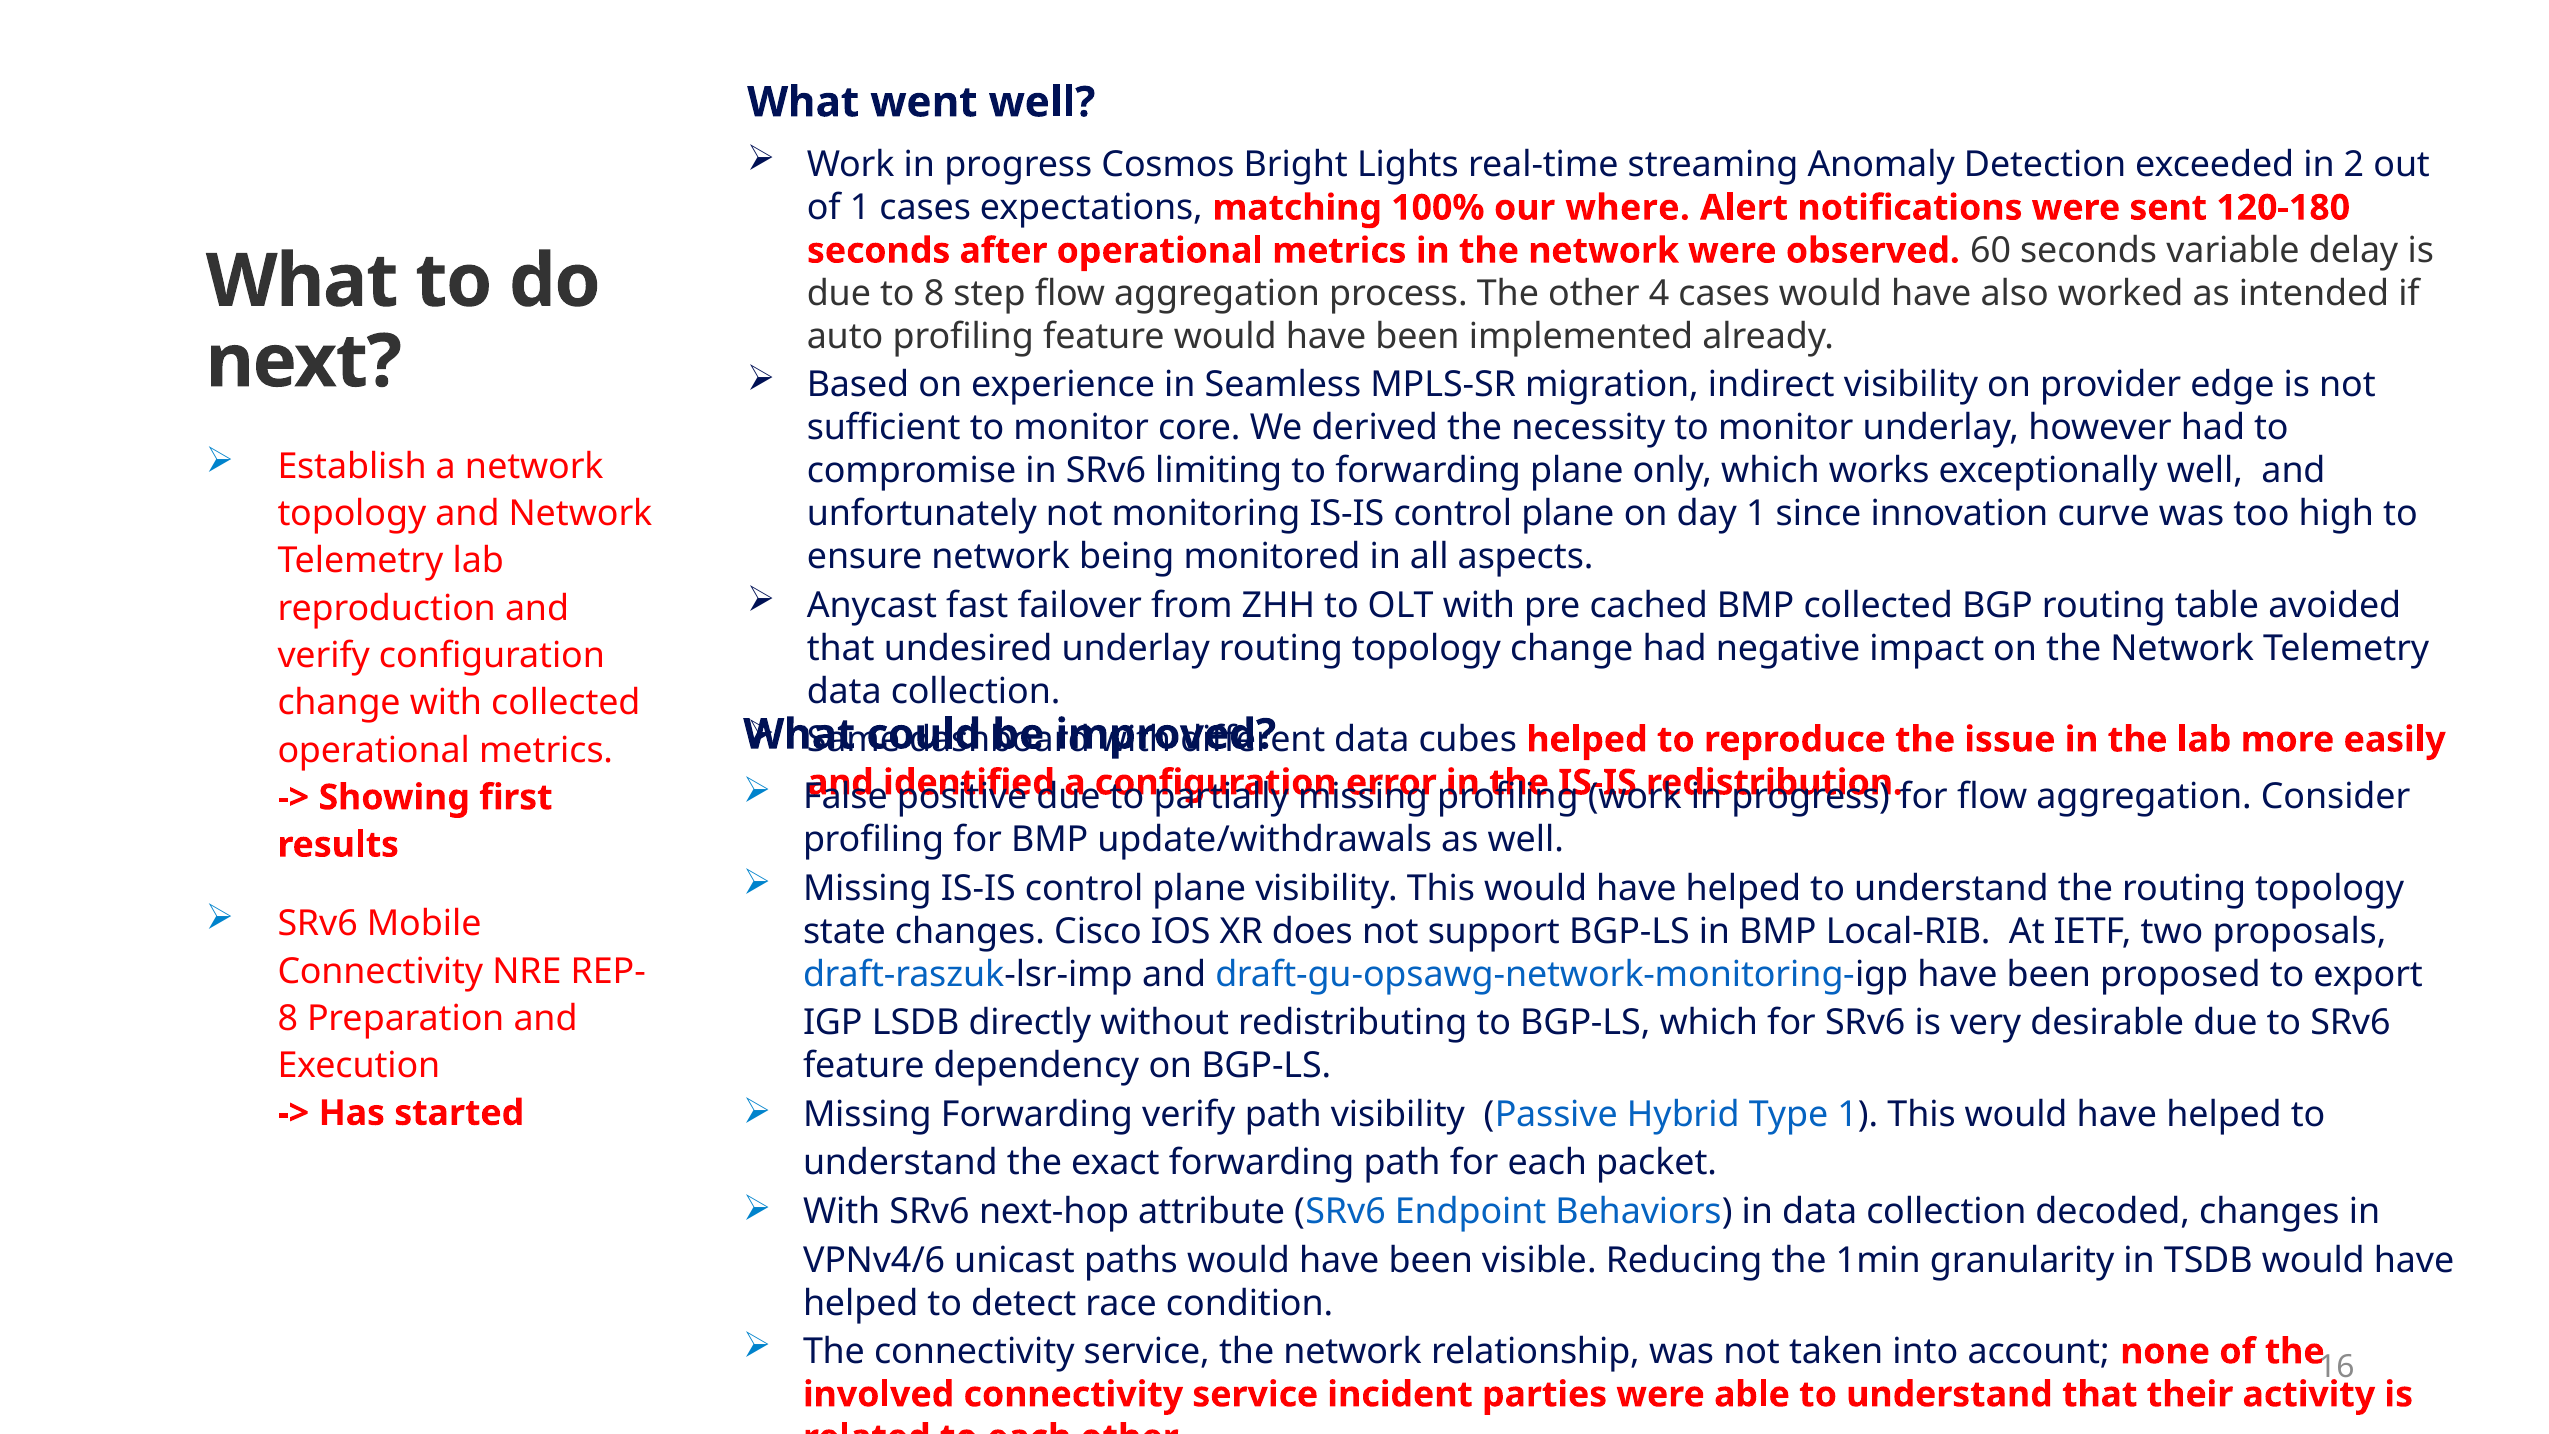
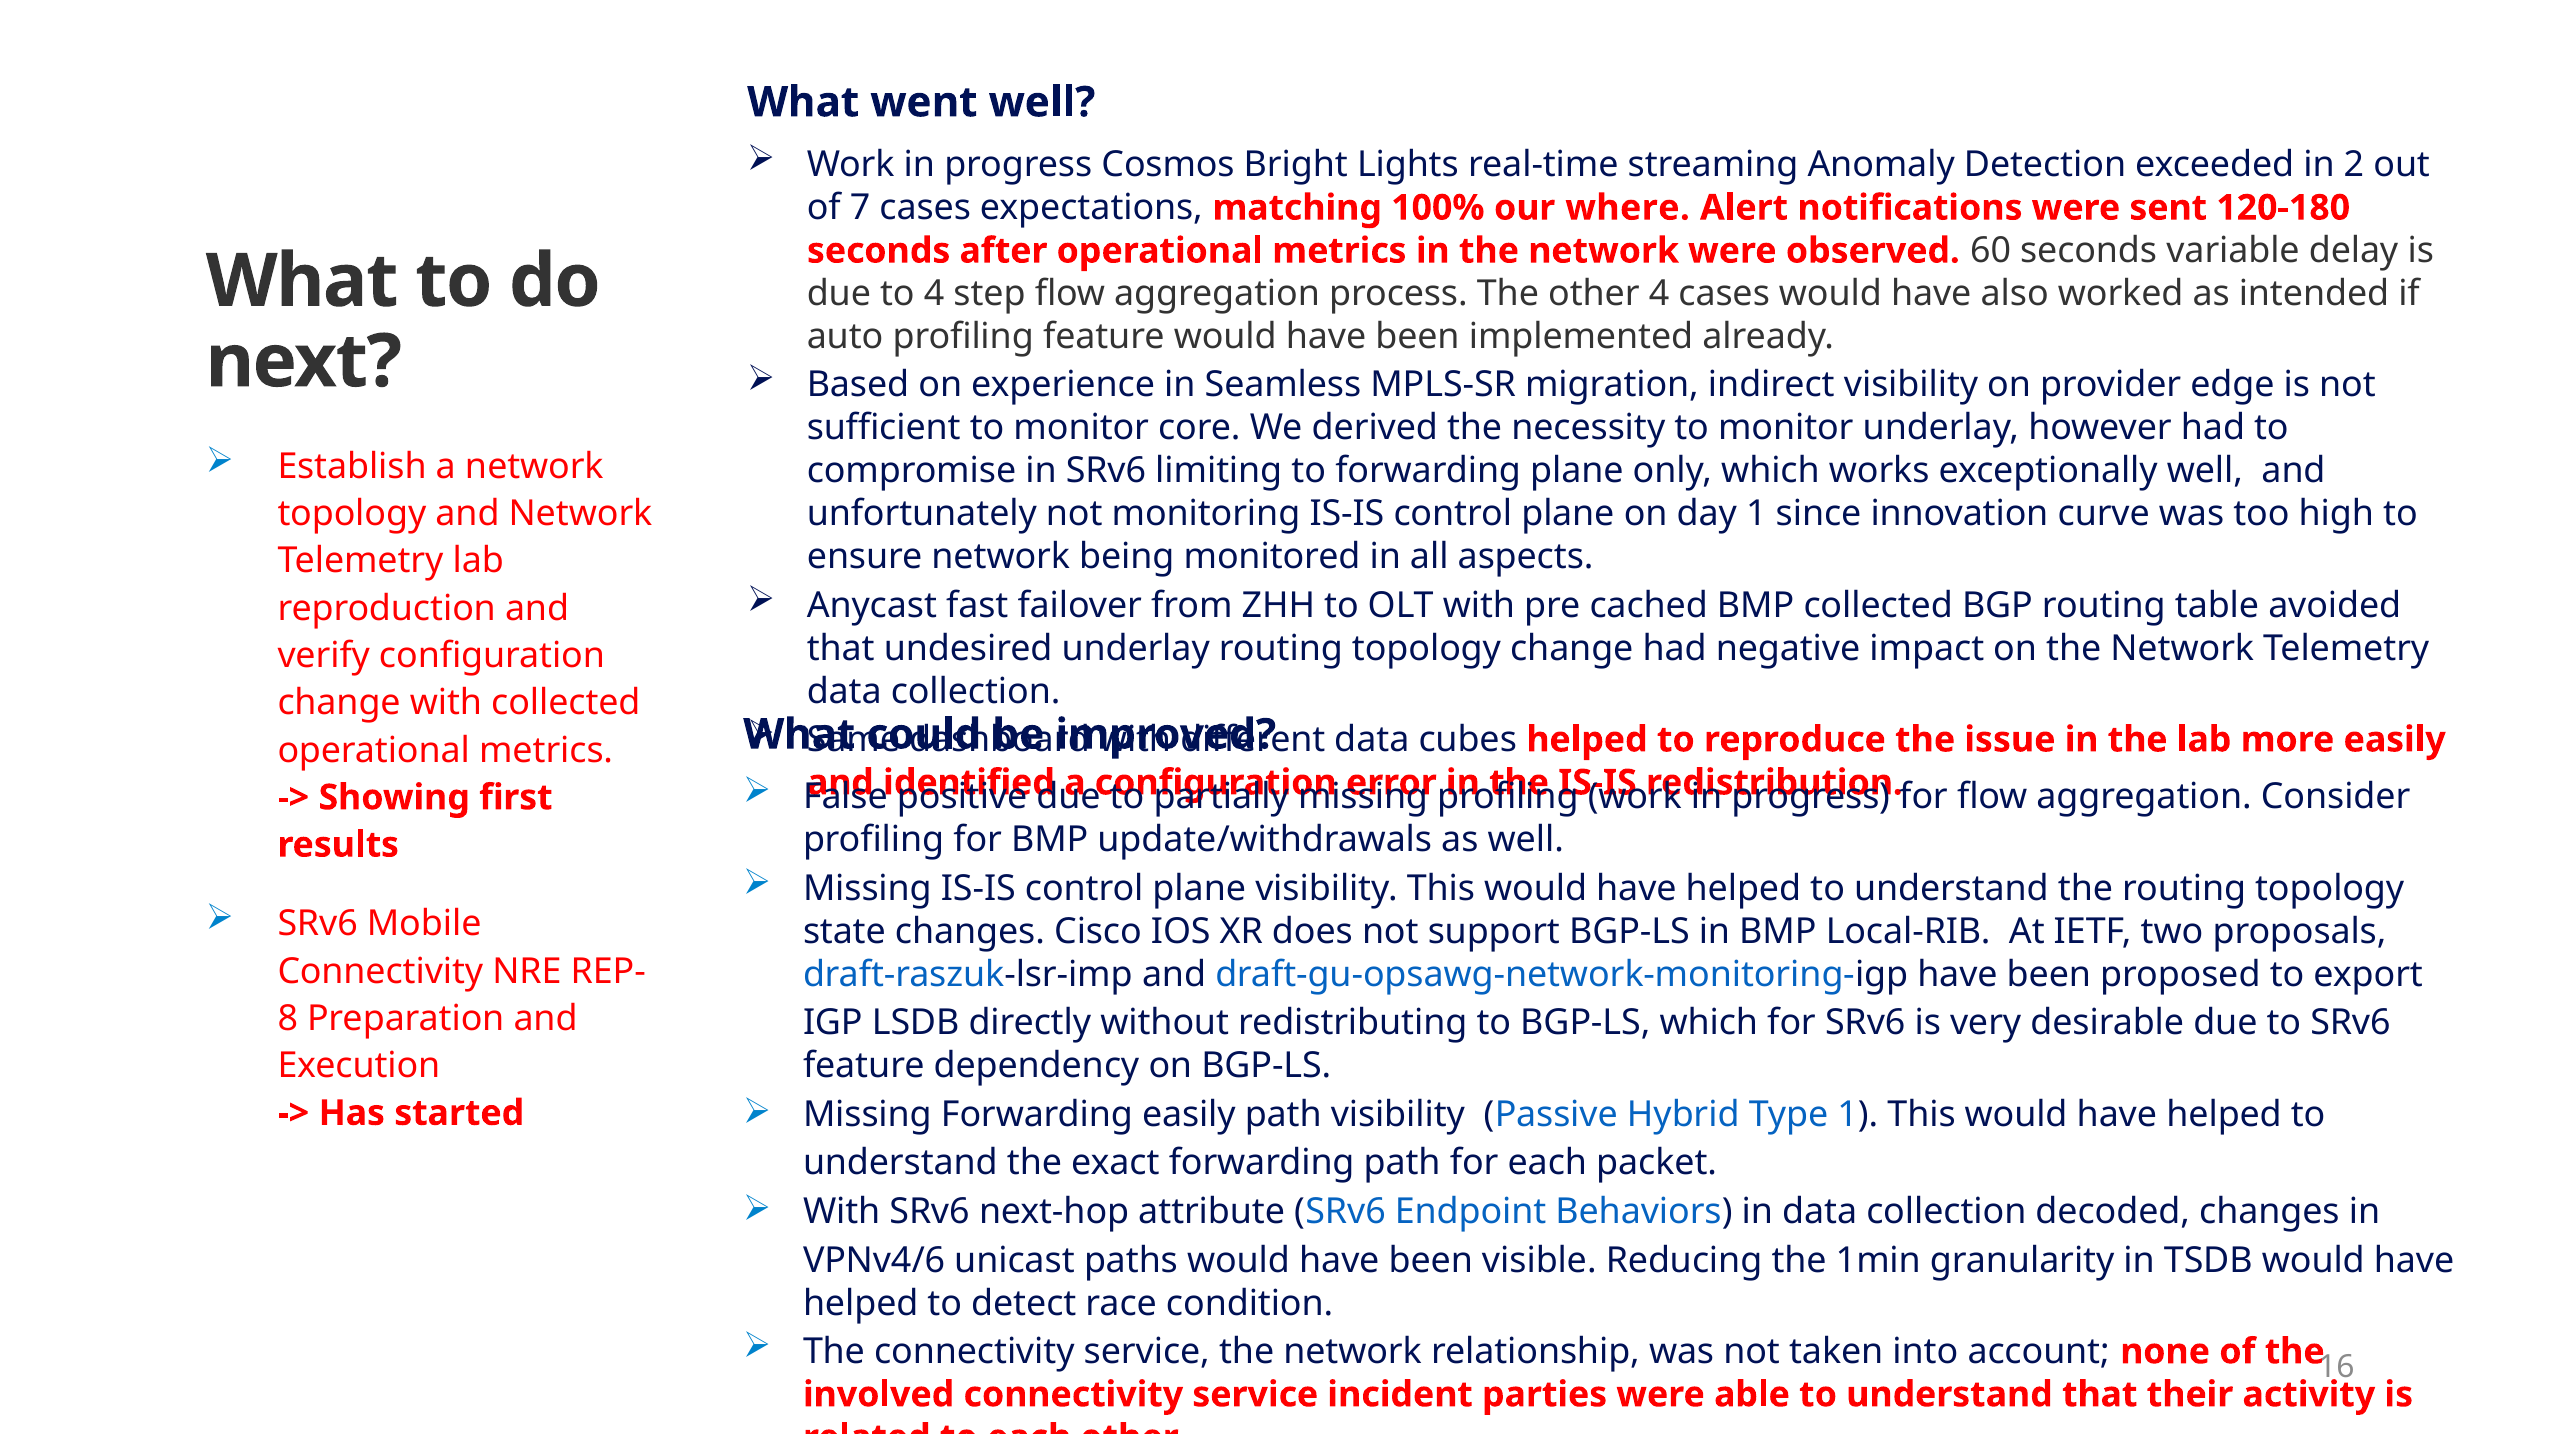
of 1: 1 -> 7
to 8: 8 -> 4
Forwarding verify: verify -> easily
